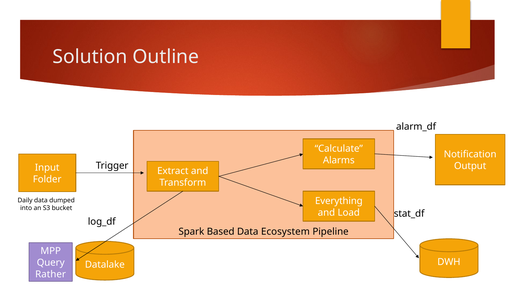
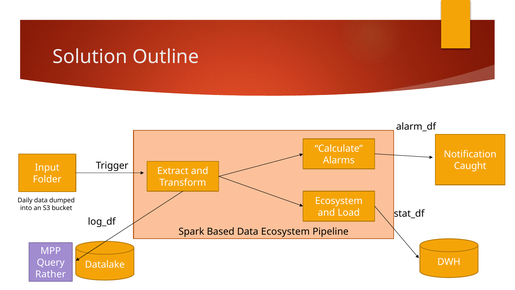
Output: Output -> Caught
Everything at (339, 201): Everything -> Ecosystem
